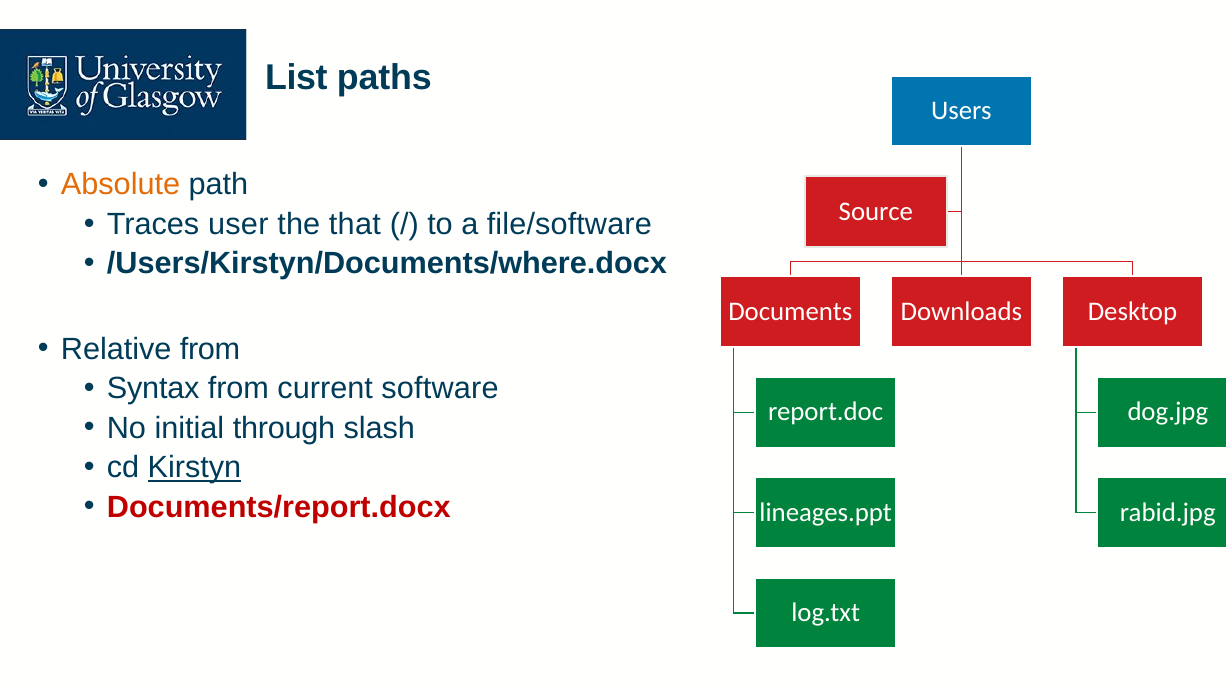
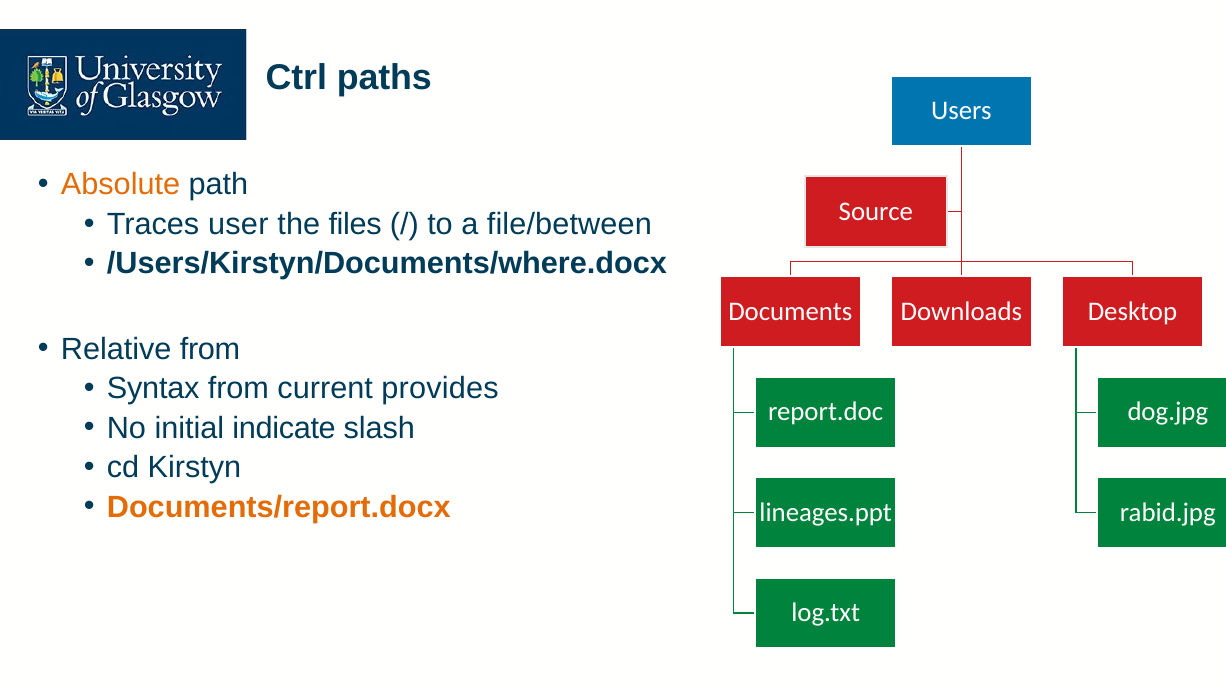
List: List -> Ctrl
that: that -> files
file/software: file/software -> file/between
software: software -> provides
through: through -> indicate
Kirstyn underline: present -> none
Documents/report.docx colour: red -> orange
